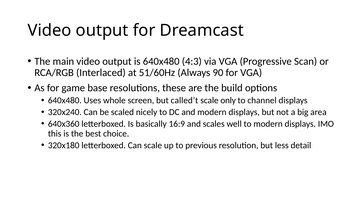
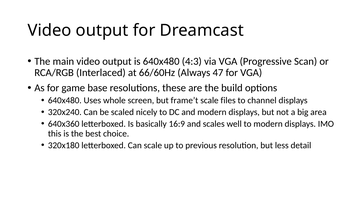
51/60Hz: 51/60Hz -> 66/60Hz
90: 90 -> 47
called’t: called’t -> frame’t
only: only -> files
